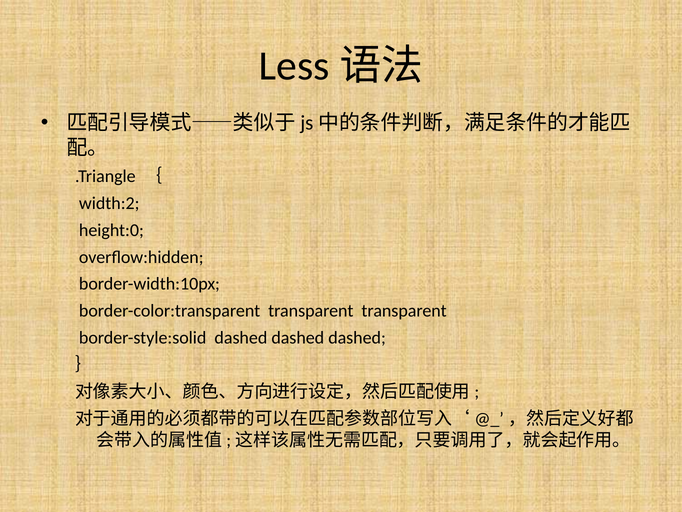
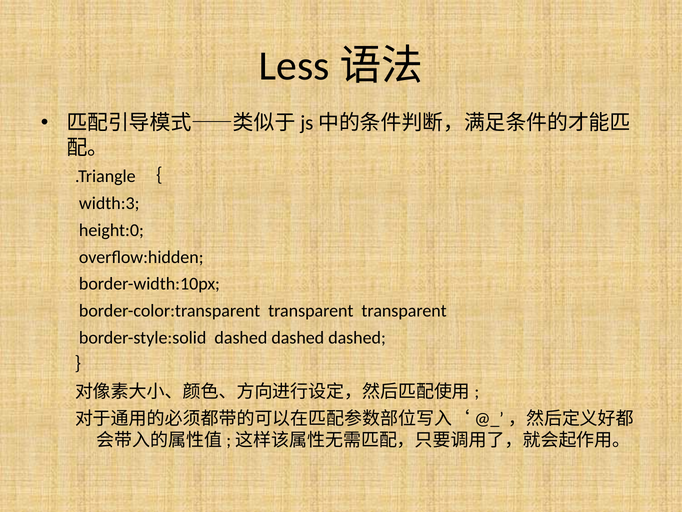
width:2: width:2 -> width:3
